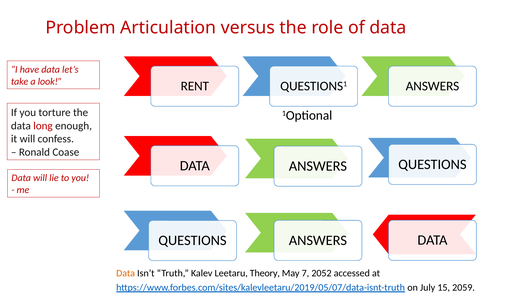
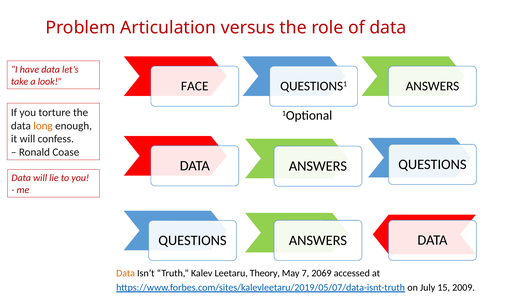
RENT: RENT -> FACE
long colour: red -> orange
2052: 2052 -> 2069
2059: 2059 -> 2009
